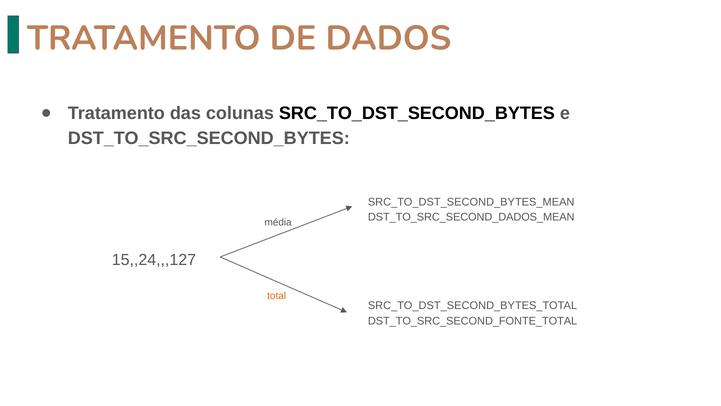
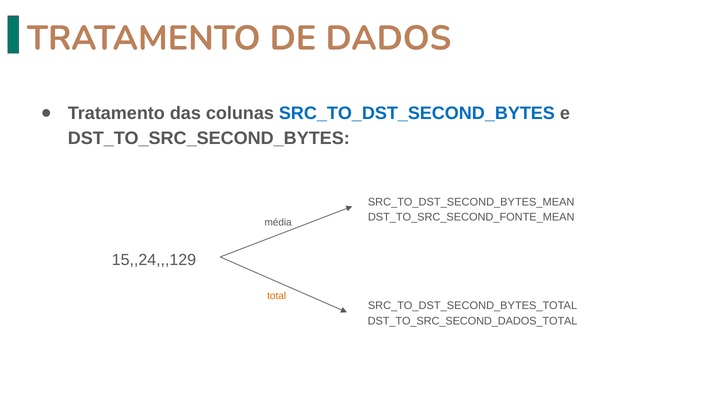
SRC_TO_DST_SECOND_BYTES colour: black -> blue
DST_TO_SRC_SECOND_DADOS_MEAN: DST_TO_SRC_SECOND_DADOS_MEAN -> DST_TO_SRC_SECOND_FONTE_MEAN
15,,24,,,127: 15,,24,,,127 -> 15,,24,,,129
DST_TO_SRC_SECOND_FONTE_TOTAL: DST_TO_SRC_SECOND_FONTE_TOTAL -> DST_TO_SRC_SECOND_DADOS_TOTAL
